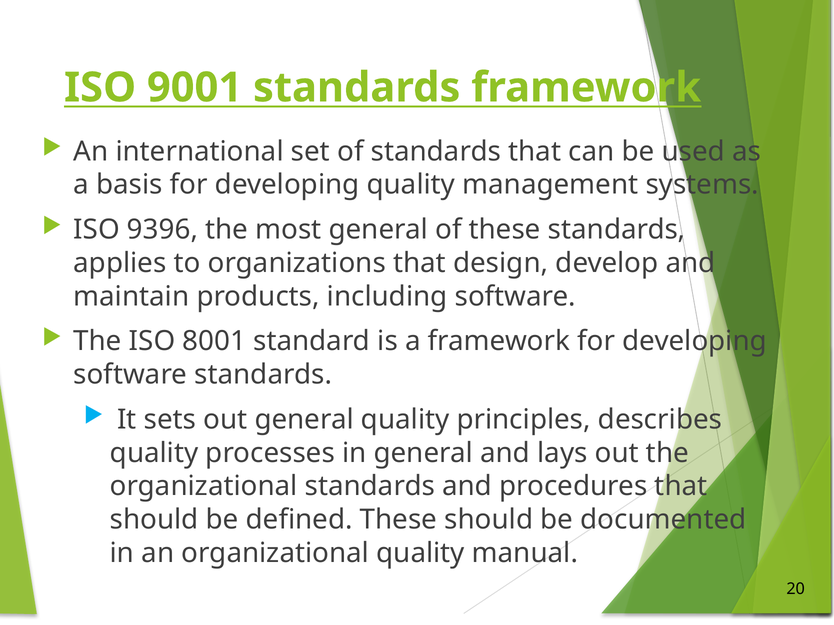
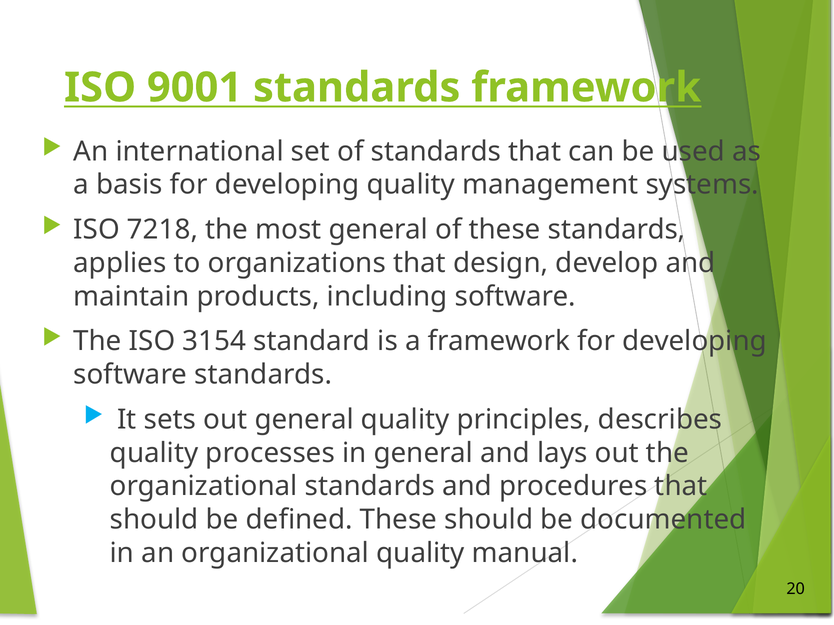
9396: 9396 -> 7218
8001: 8001 -> 3154
